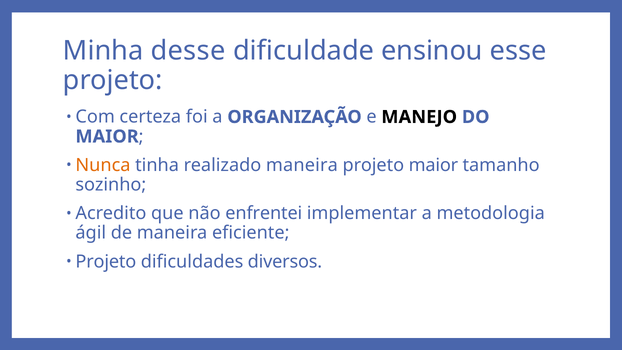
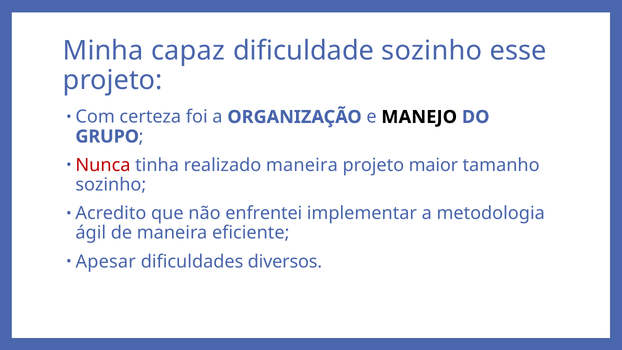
desse: desse -> capaz
dificuldade ensinou: ensinou -> sozinho
MAIOR at (107, 137): MAIOR -> GRUPO
Nunca colour: orange -> red
Projeto at (106, 262): Projeto -> Apesar
